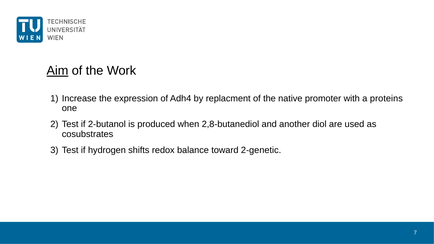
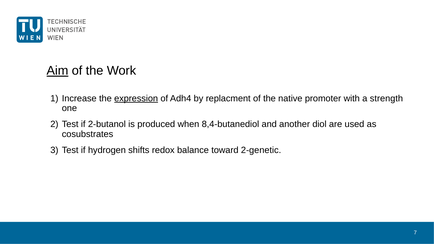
expression underline: none -> present
proteins: proteins -> strength
2,8-butanediol: 2,8-butanediol -> 8,4-butanediol
